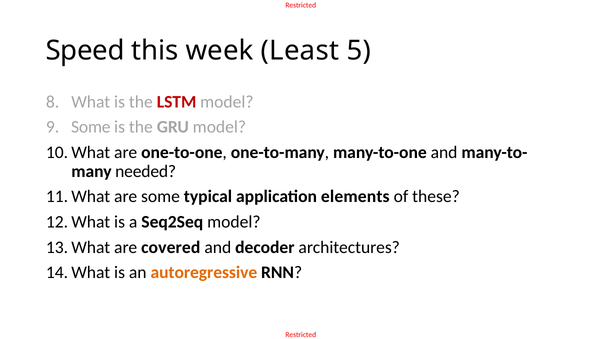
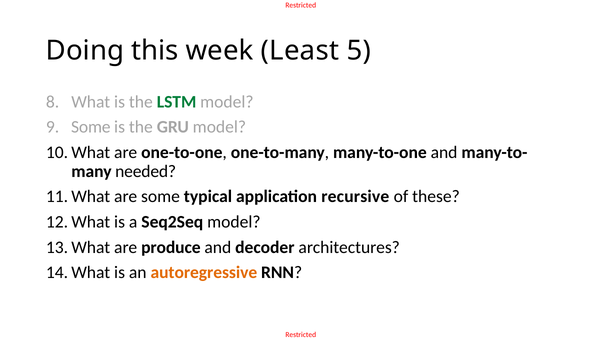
Speed: Speed -> Doing
LSTM colour: red -> green
elements: elements -> recursive
covered: covered -> produce
